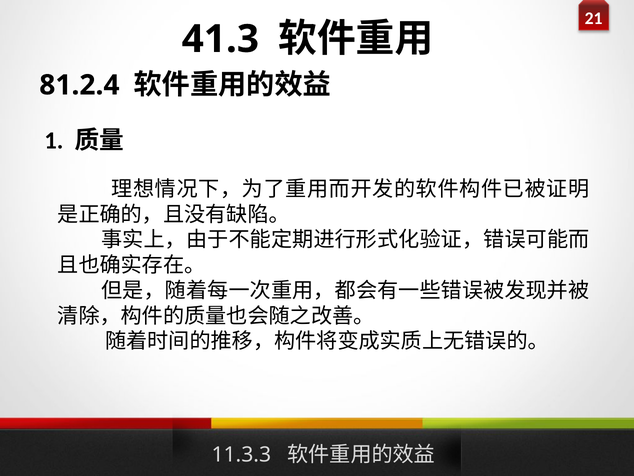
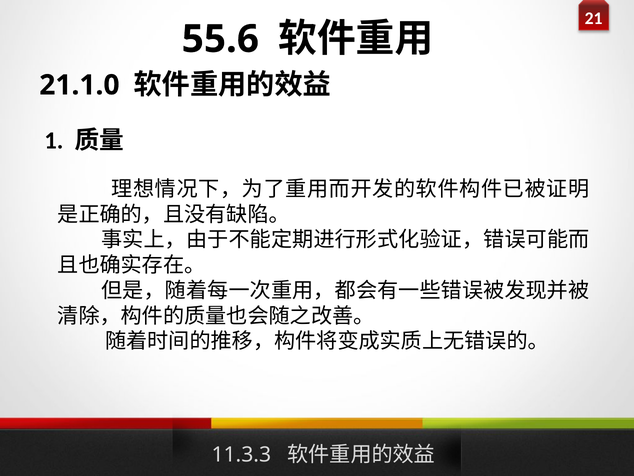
41.3: 41.3 -> 55.6
81.2.4: 81.2.4 -> 21.1.0
